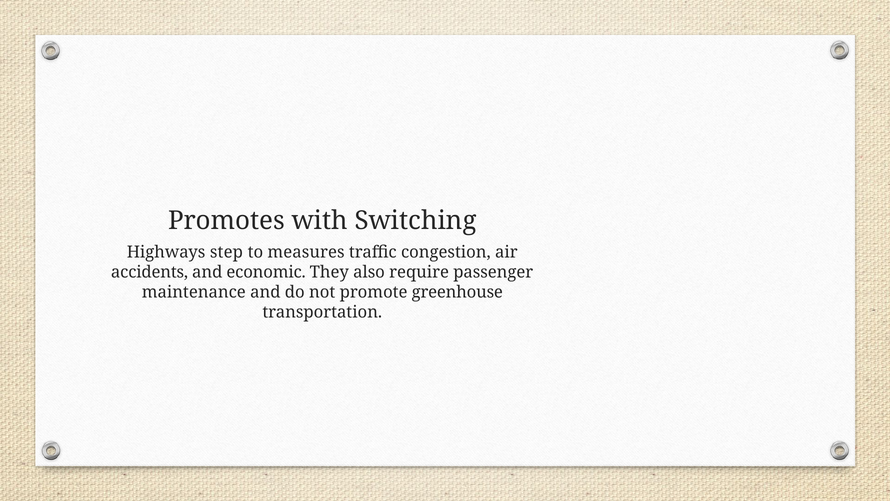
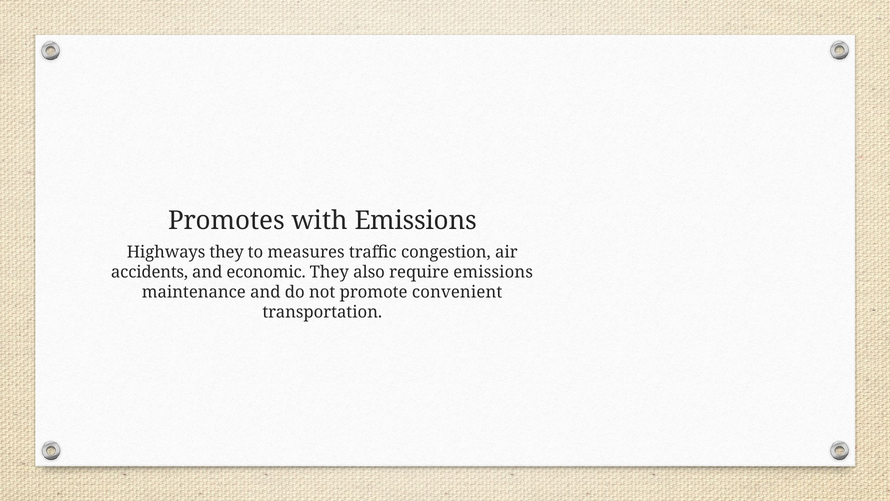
with Switching: Switching -> Emissions
Highways step: step -> they
require passenger: passenger -> emissions
greenhouse: greenhouse -> convenient
